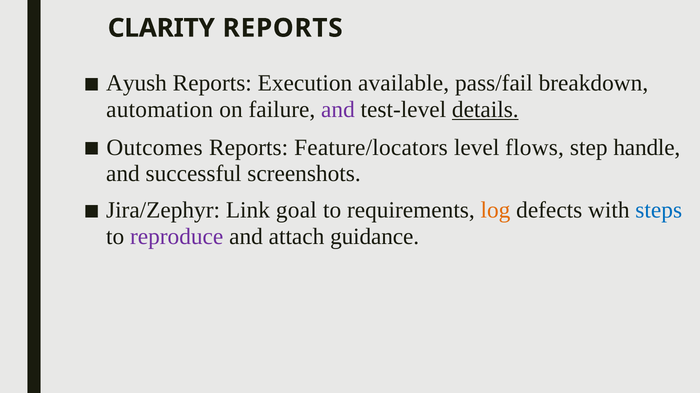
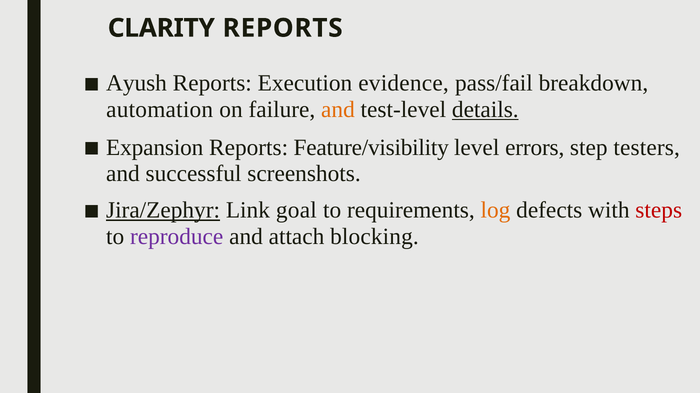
available: available -> evidence
and at (338, 110) colour: purple -> orange
Outcomes: Outcomes -> Expansion
Feature/locators: Feature/locators -> Feature/visibility
flows: flows -> errors
handle: handle -> testers
Jira/Zephyr underline: none -> present
steps colour: blue -> red
guidance: guidance -> blocking
